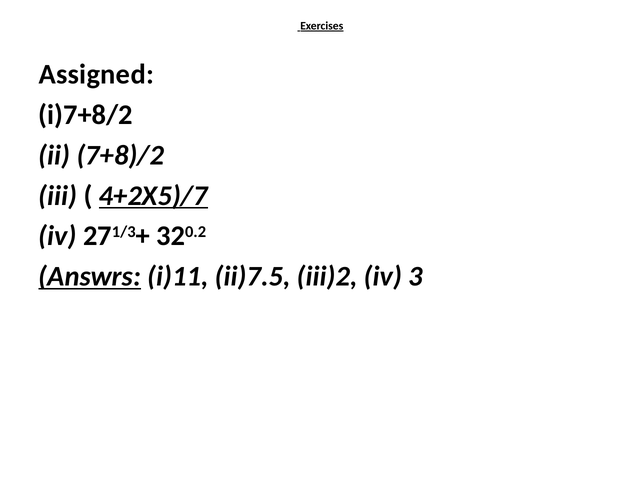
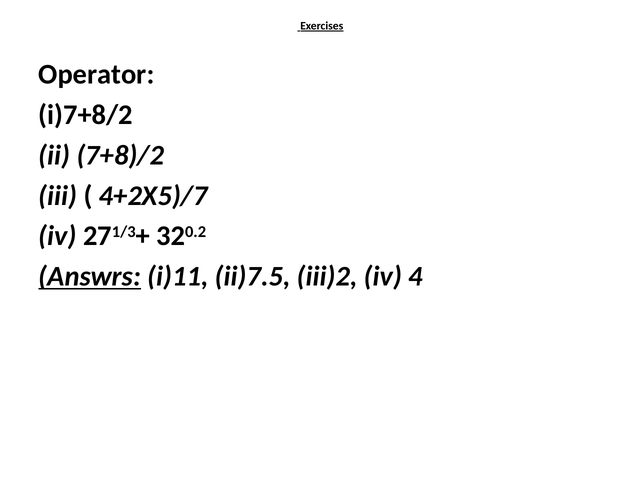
Assigned: Assigned -> Operator
4+2X5)/7 underline: present -> none
3: 3 -> 4
